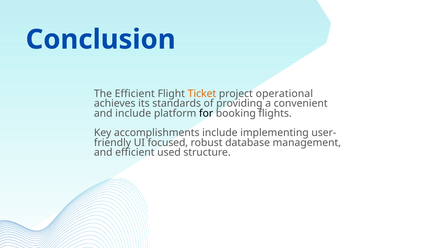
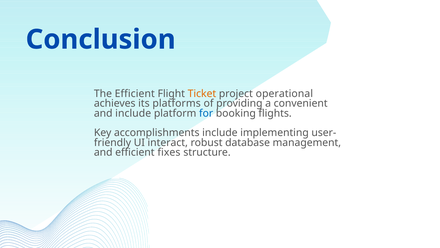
standards: standards -> platforms
for colour: black -> blue
focused: focused -> interact
used: used -> fixes
